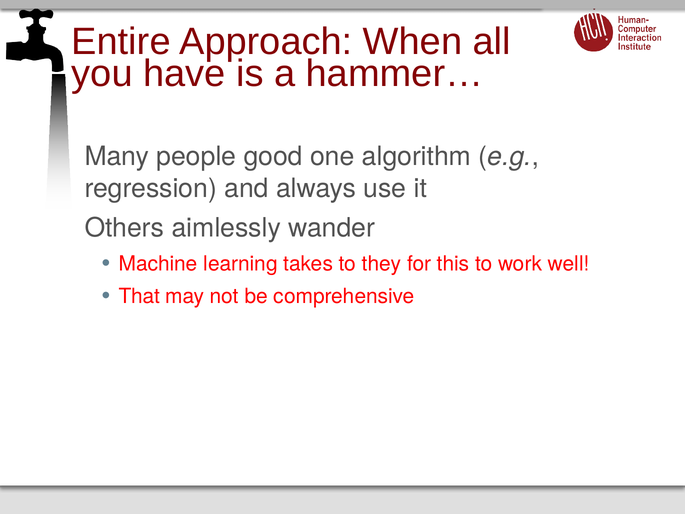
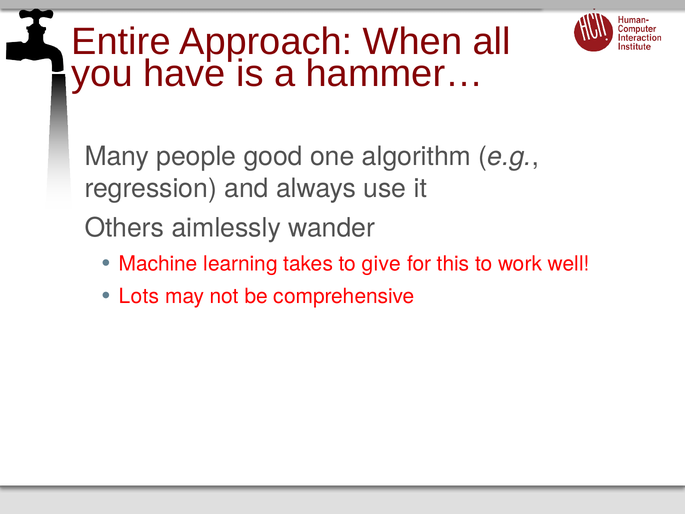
they: they -> give
That: That -> Lots
